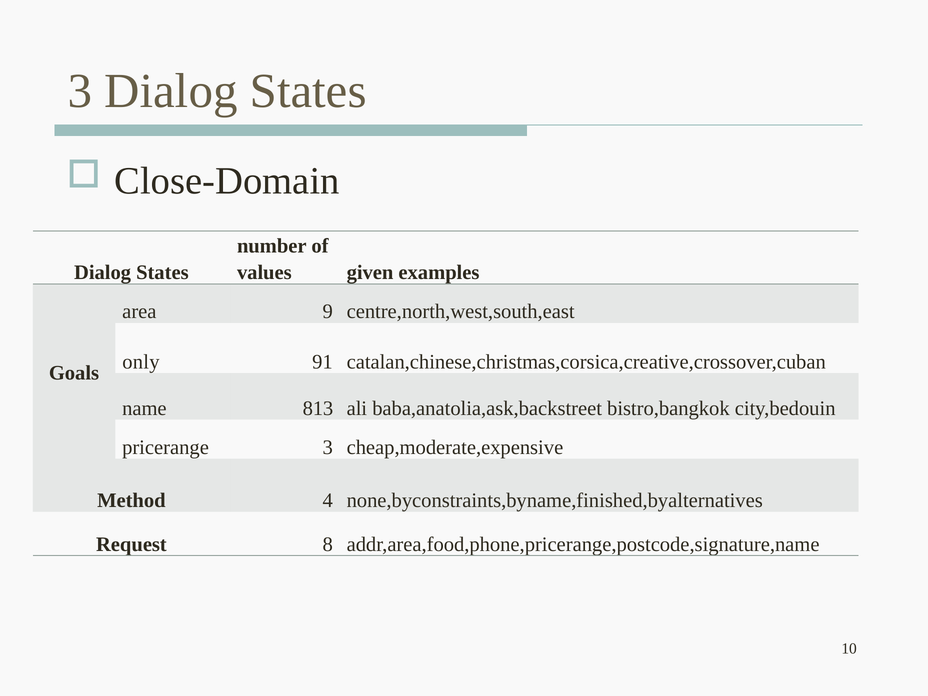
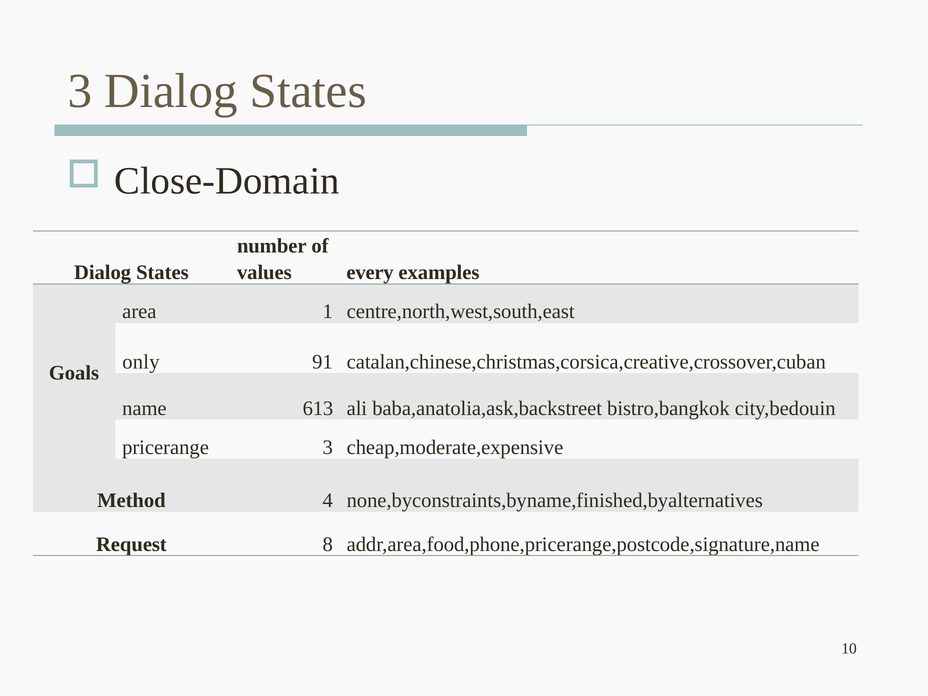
given: given -> every
9: 9 -> 1
813: 813 -> 613
